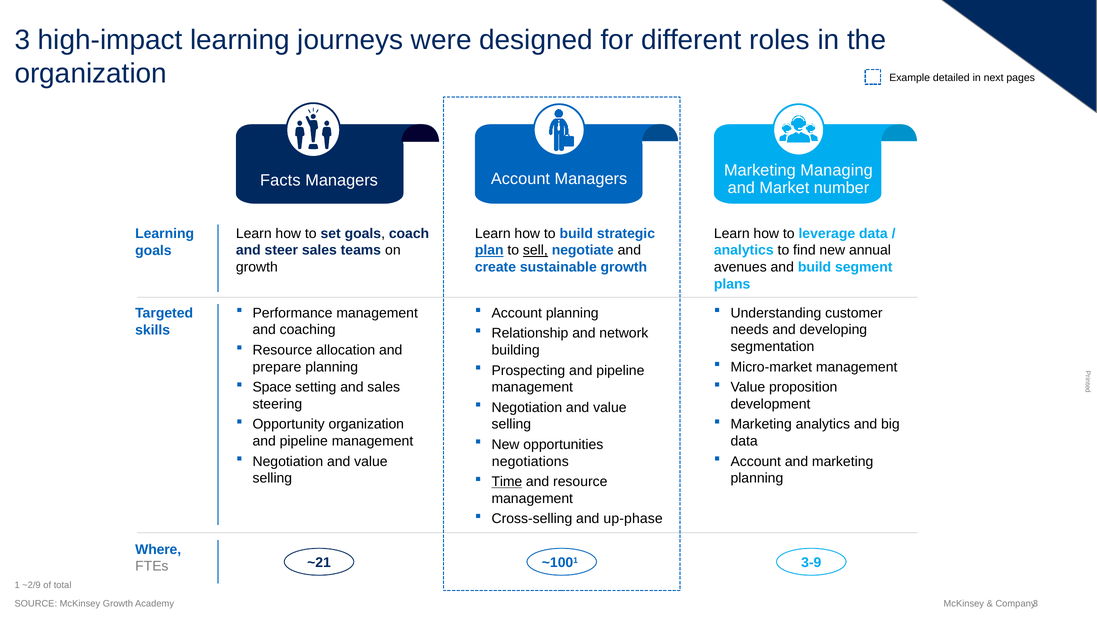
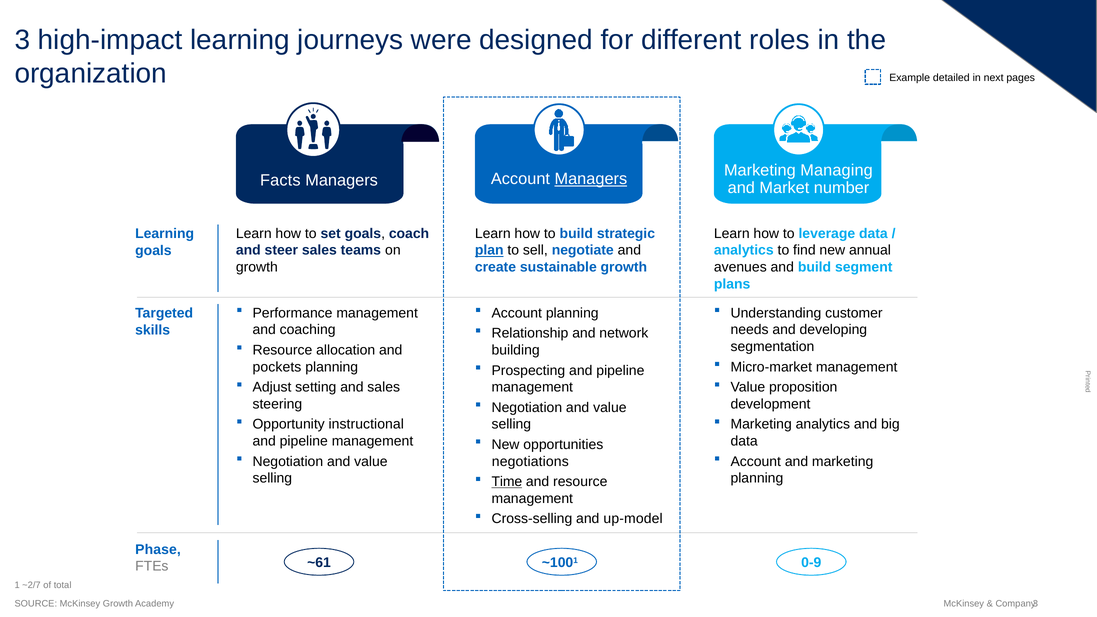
Managers at (591, 179) underline: none -> present
sell underline: present -> none
prepare: prepare -> pockets
Space: Space -> Adjust
Opportunity organization: organization -> instructional
up-phase: up-phase -> up-model
Where: Where -> Phase
~21: ~21 -> ~61
3-9: 3-9 -> 0-9
~2/9: ~2/9 -> ~2/7
